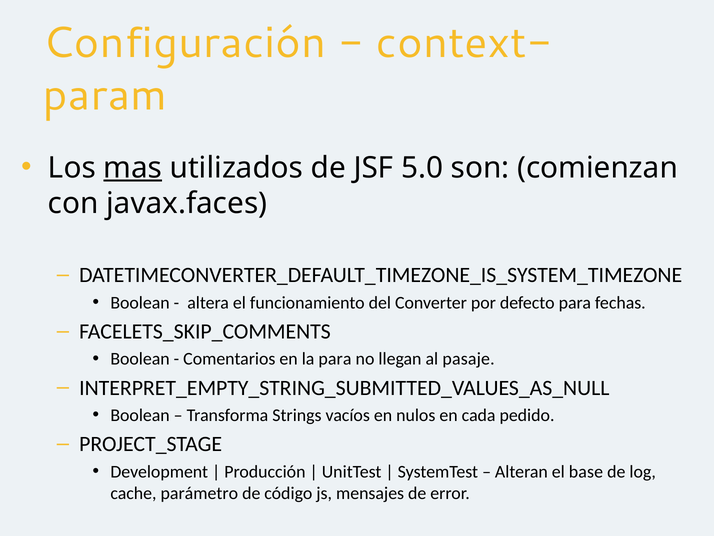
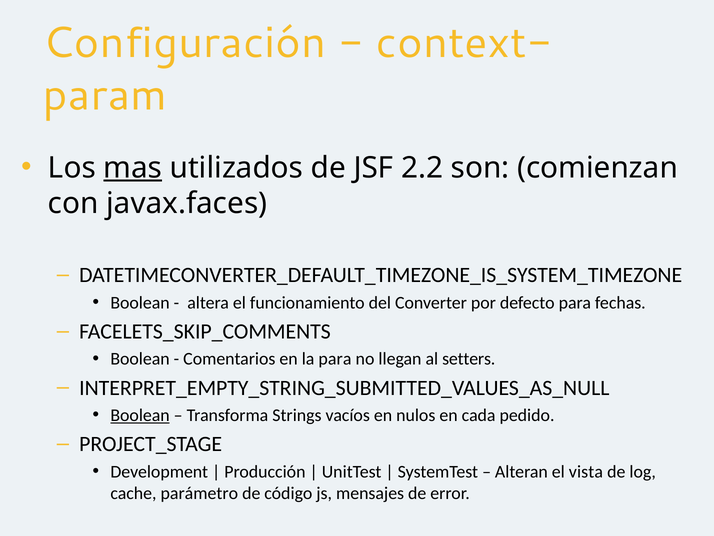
5.0: 5.0 -> 2.2
pasaje: pasaje -> setters
Boolean at (140, 415) underline: none -> present
base: base -> vista
